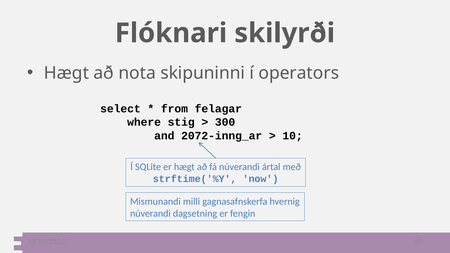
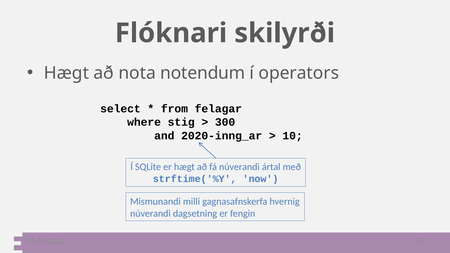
skipuninni: skipuninni -> notendum
2072-inng_ar: 2072-inng_ar -> 2020-inng_ar
